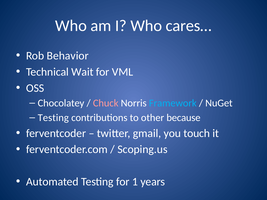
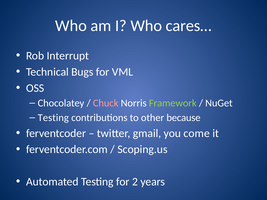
Behavior: Behavior -> Interrupt
Wait: Wait -> Bugs
Framework colour: light blue -> light green
touch: touch -> come
1: 1 -> 2
